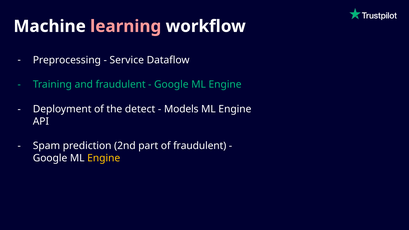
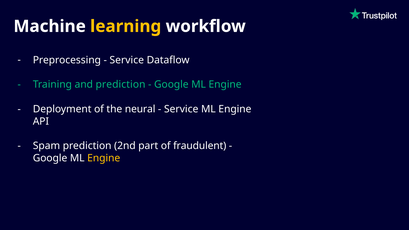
learning colour: pink -> yellow
and fraudulent: fraudulent -> prediction
detect: detect -> neural
Models at (181, 109): Models -> Service
